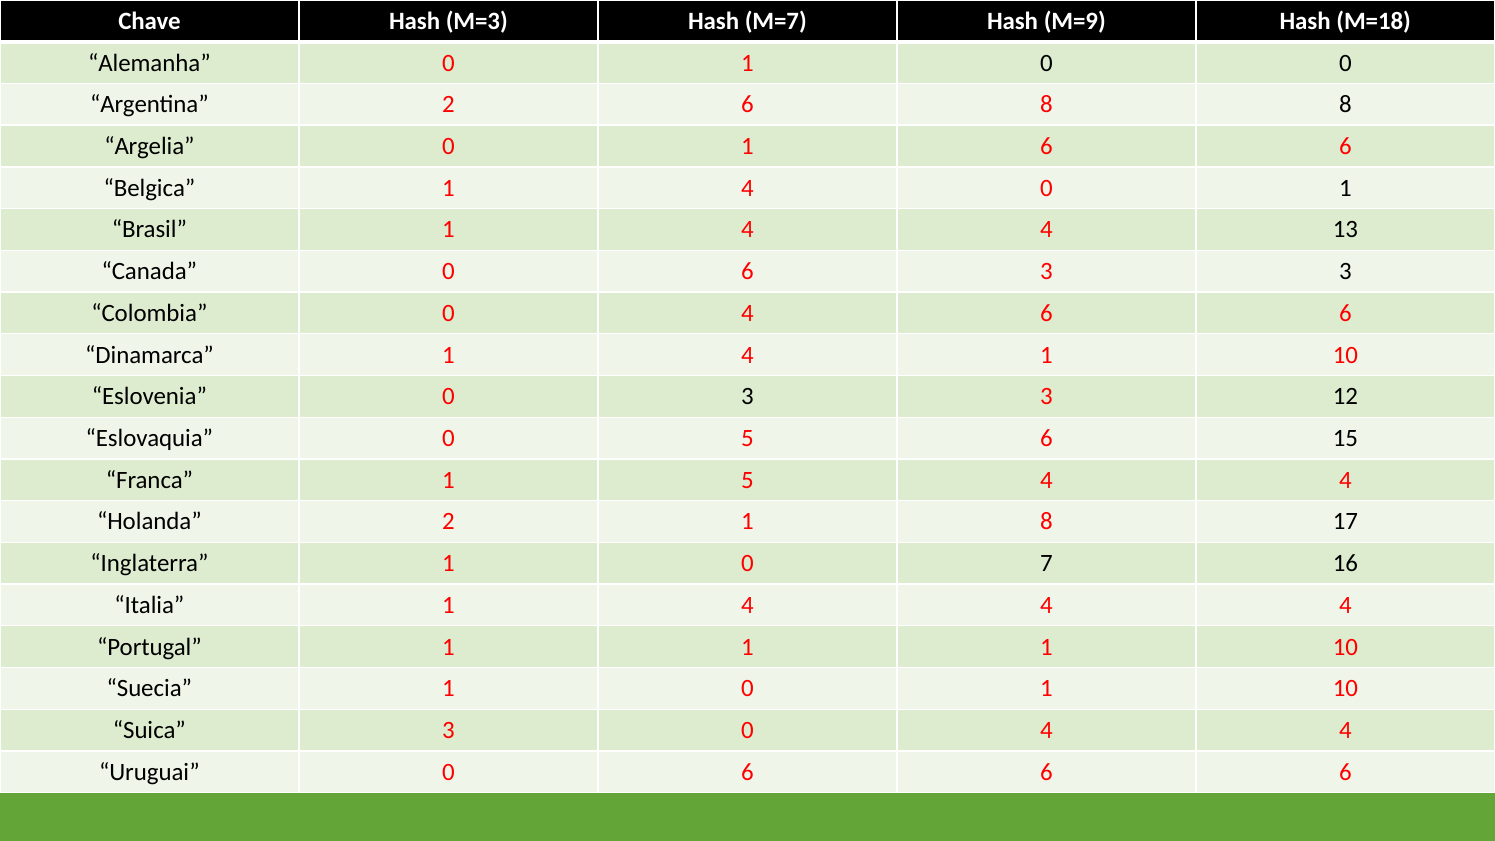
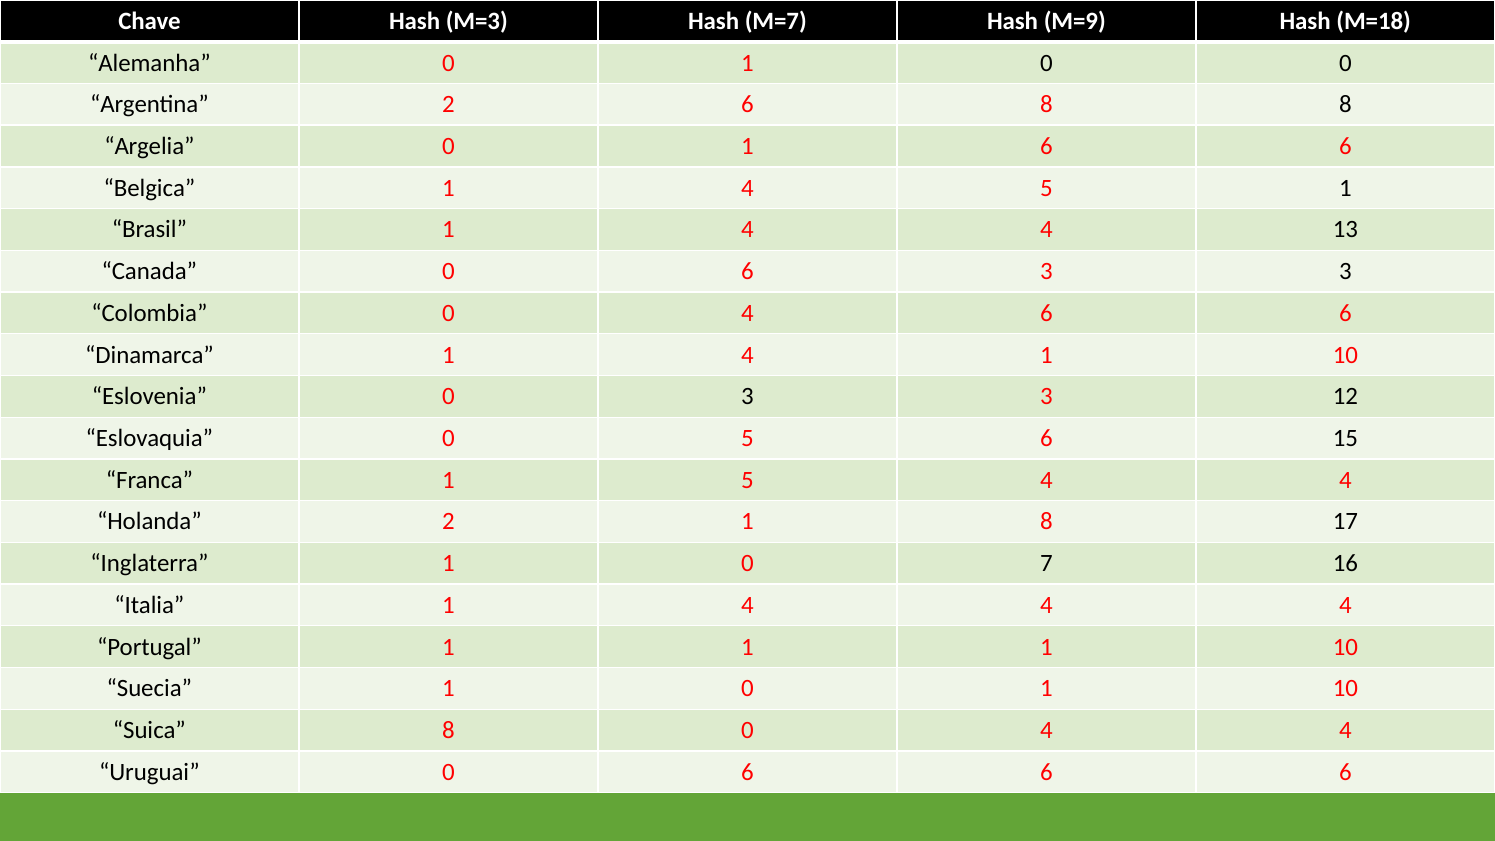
4 0: 0 -> 5
Suica 3: 3 -> 8
